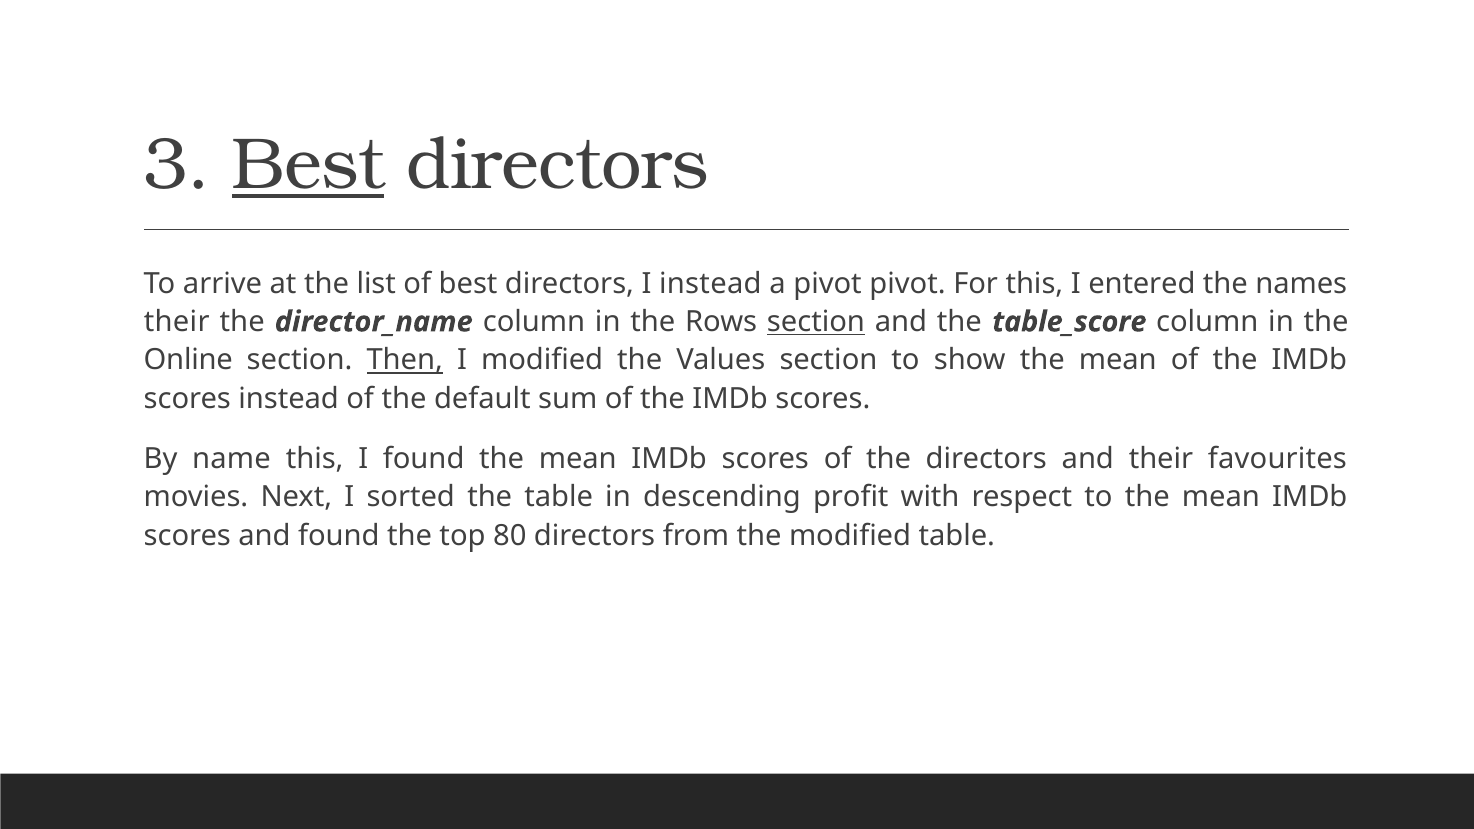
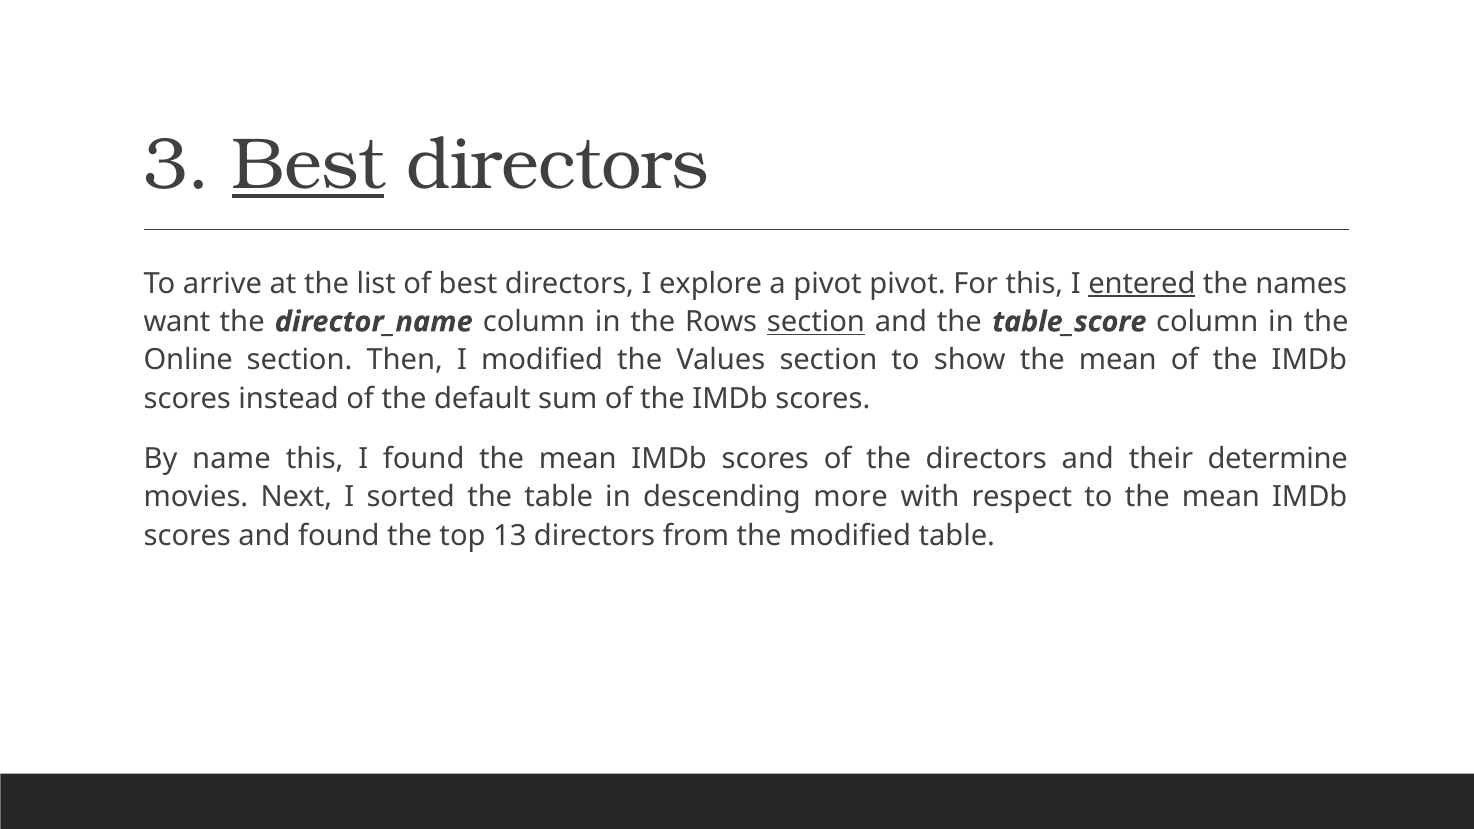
I instead: instead -> explore
entered underline: none -> present
their at (177, 322): their -> want
Then underline: present -> none
favourites: favourites -> determine
profit: profit -> more
80: 80 -> 13
